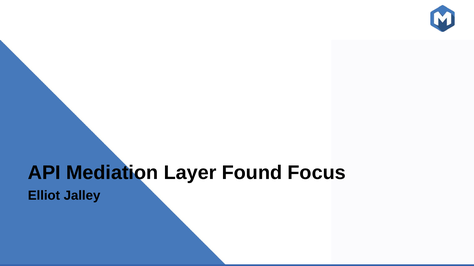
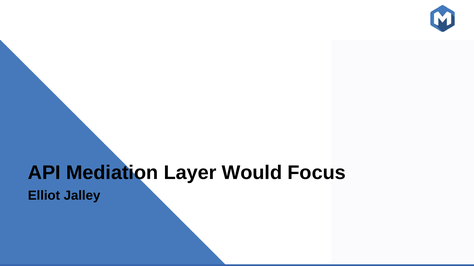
Found: Found -> Would
